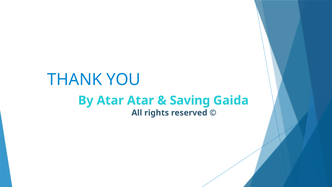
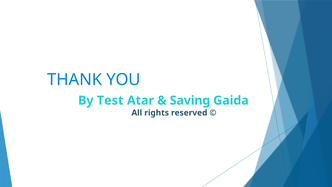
By Atar: Atar -> Test
